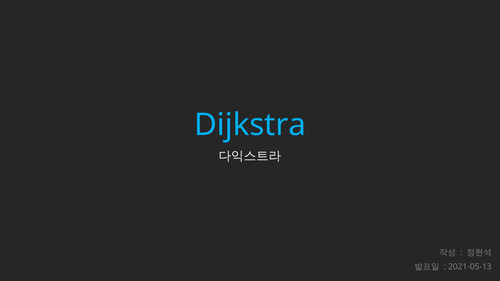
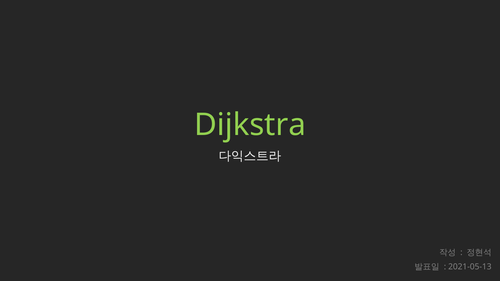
Dijkstra colour: light blue -> light green
